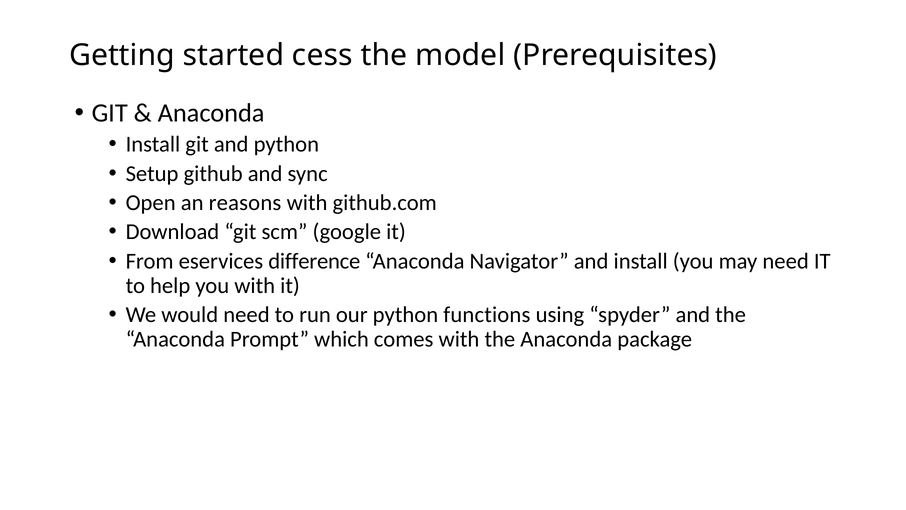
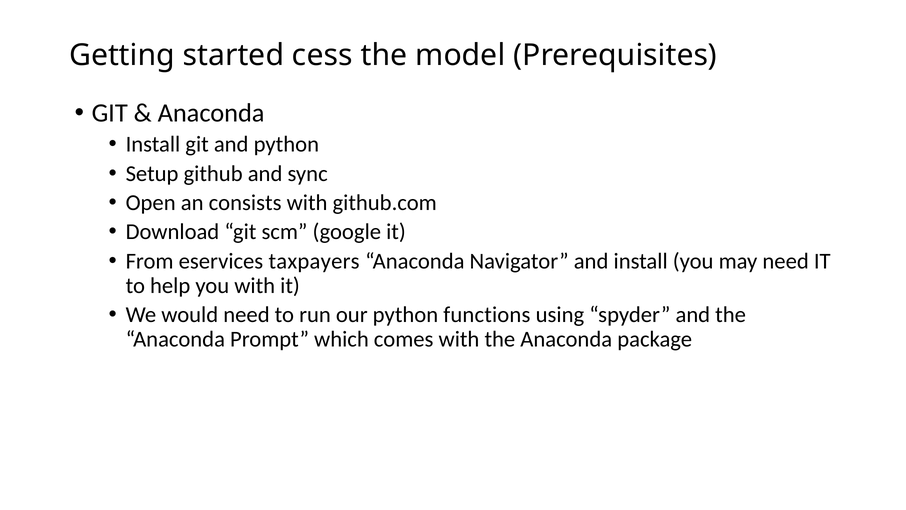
reasons: reasons -> consists
difference: difference -> taxpayers
